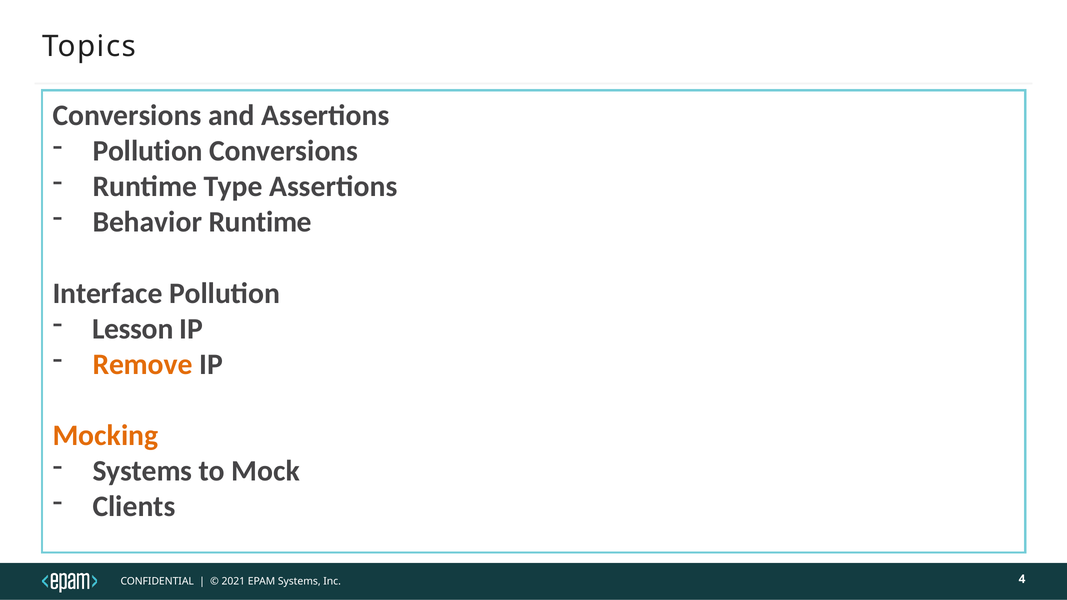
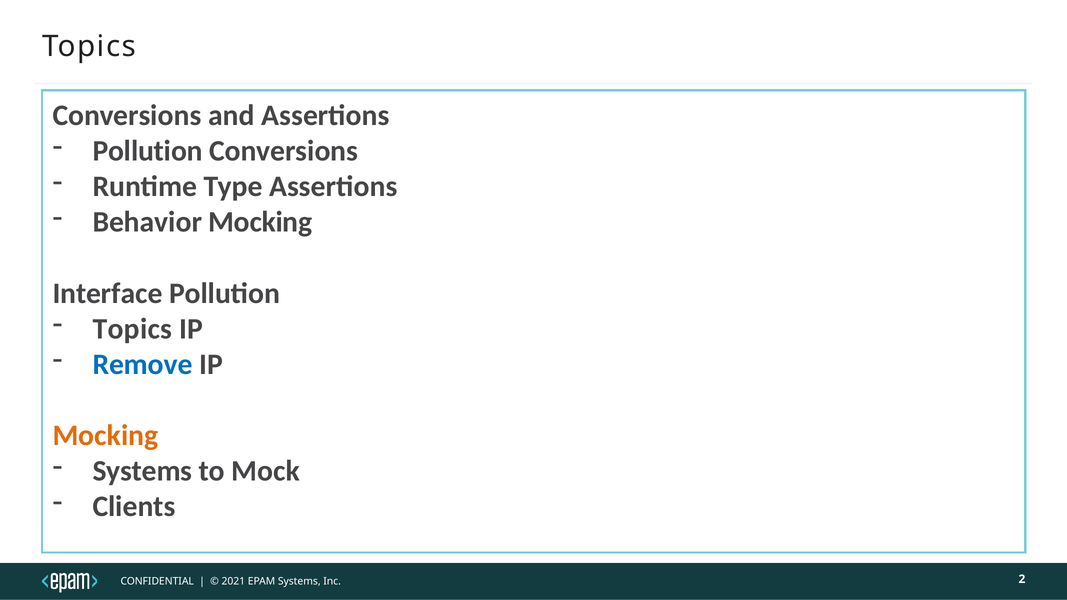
Behavior Runtime: Runtime -> Mocking
Lesson at (133, 329): Lesson -> Topics
Remove colour: orange -> blue
4: 4 -> 2
